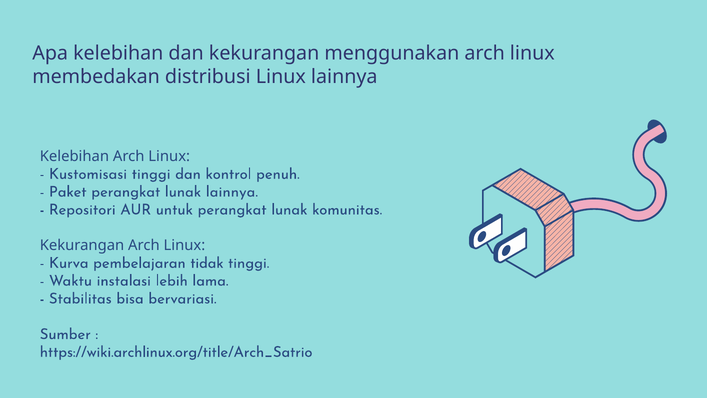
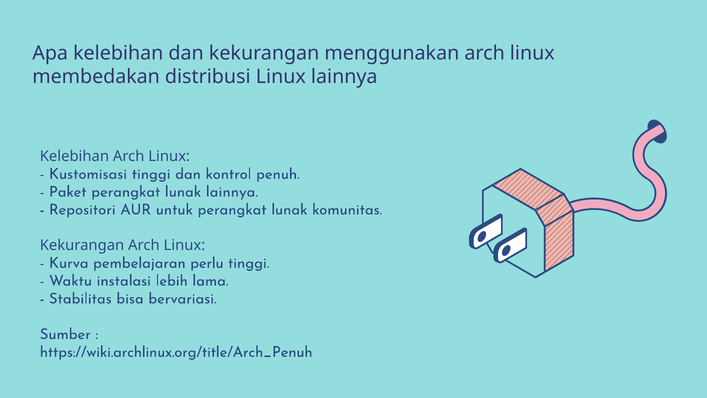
tidak: tidak -> perlu
https://wiki.archlinux.org/title/Arch_Satrio: https://wiki.archlinux.org/title/Arch_Satrio -> https://wiki.archlinux.org/title/Arch_Penuh
